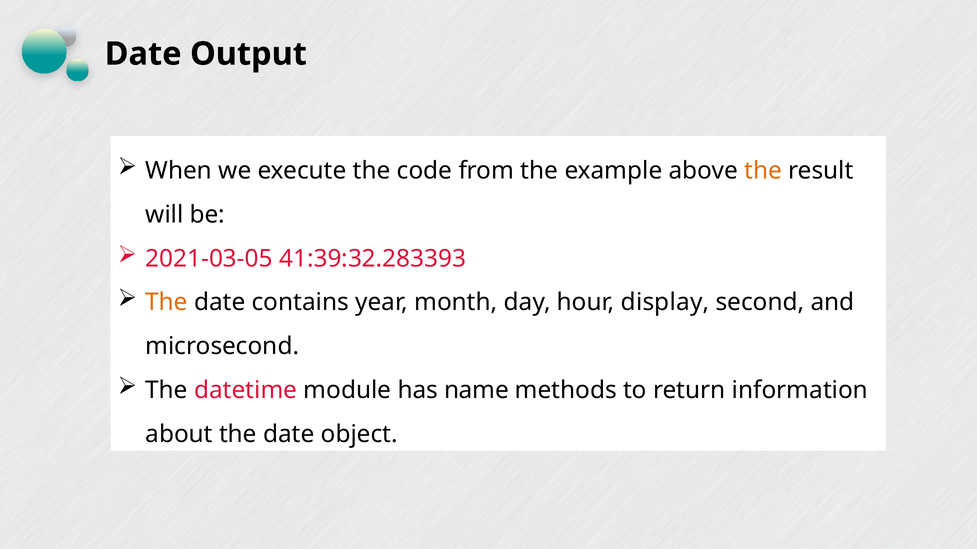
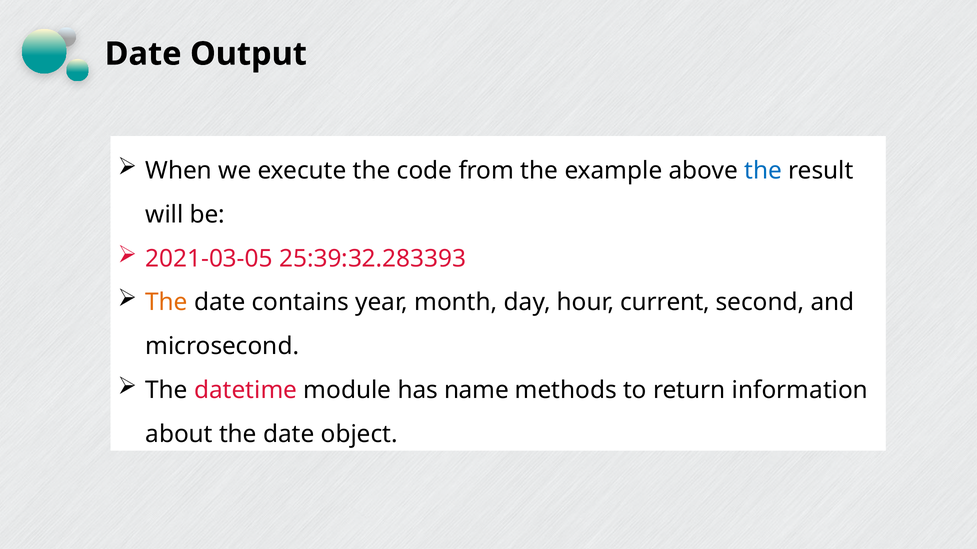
the at (763, 171) colour: orange -> blue
41:39:32.283393: 41:39:32.283393 -> 25:39:32.283393
display: display -> current
